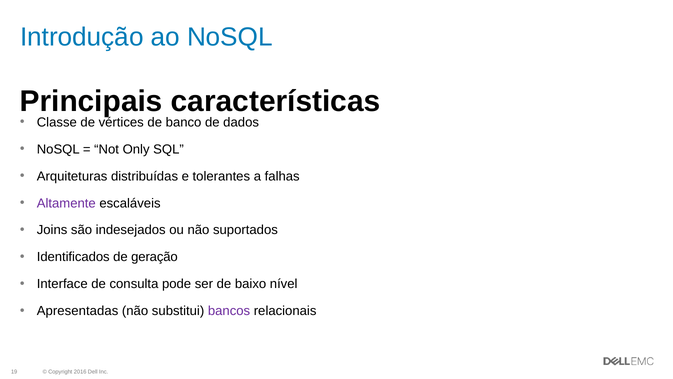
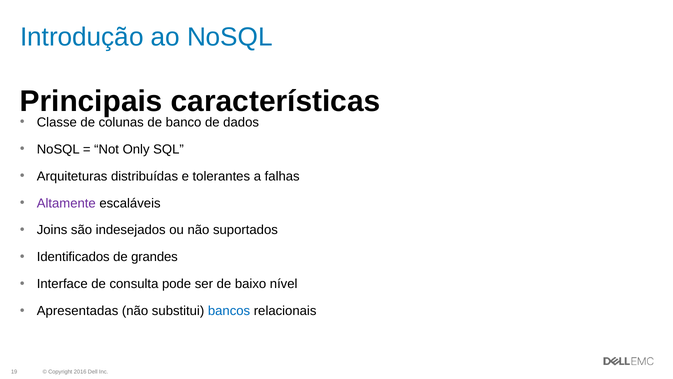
vértices: vértices -> colunas
geração: geração -> grandes
bancos colour: purple -> blue
